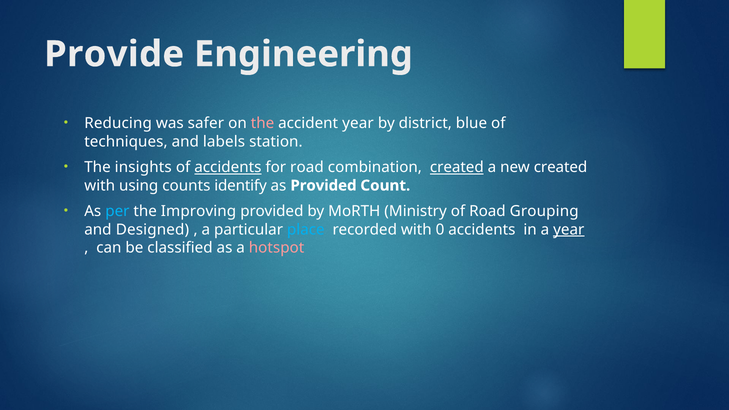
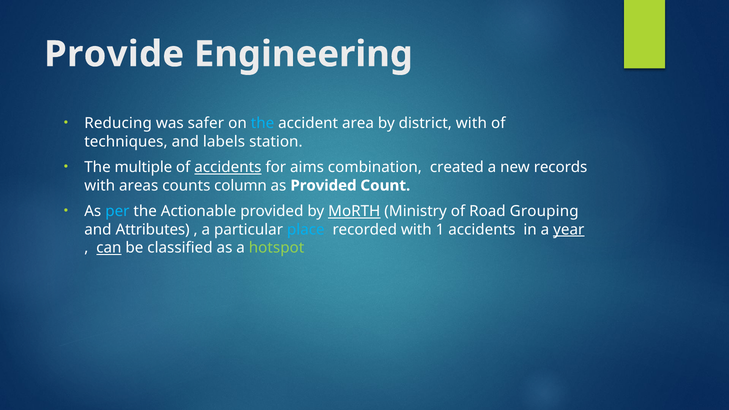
the at (263, 123) colour: pink -> light blue
accident year: year -> area
district blue: blue -> with
insights: insights -> multiple
for road: road -> aims
created at (457, 167) underline: present -> none
new created: created -> records
using: using -> areas
identify: identify -> column
Improving: Improving -> Actionable
MoRTH underline: none -> present
Designed: Designed -> Attributes
0: 0 -> 1
can underline: none -> present
hotspot colour: pink -> light green
